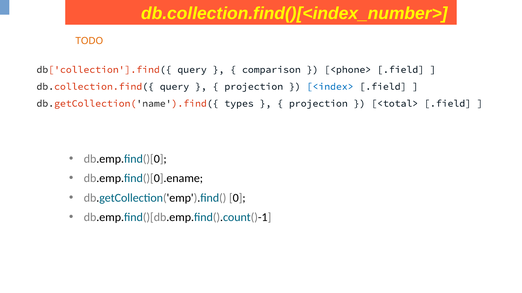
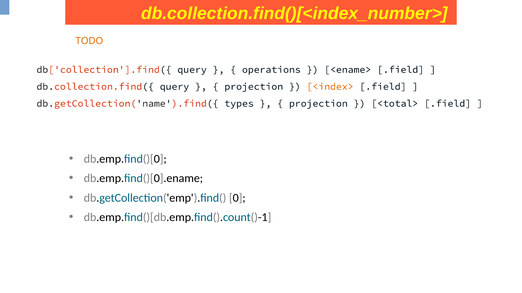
comparison: comparison -> operations
<phone>: <phone> -> <ename>
<index> colour: blue -> orange
